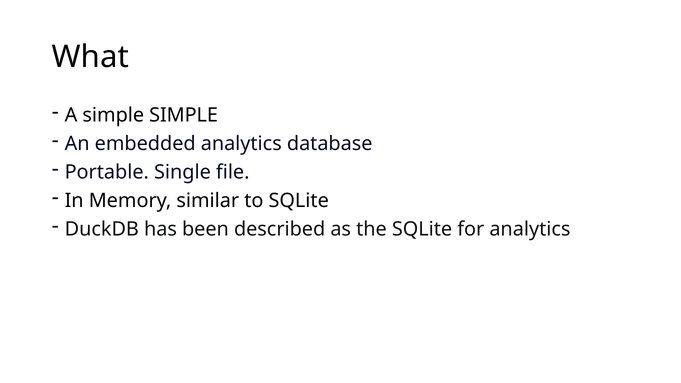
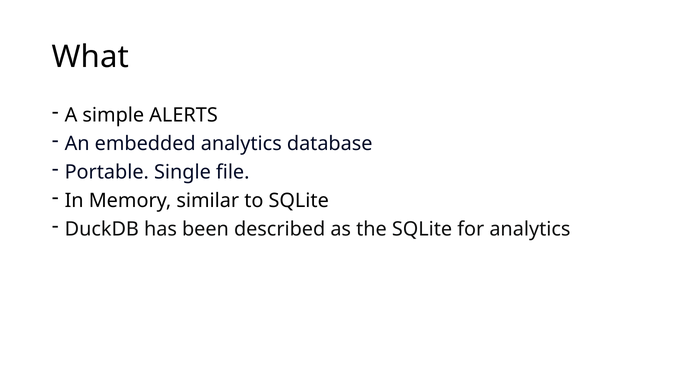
simple SIMPLE: SIMPLE -> ALERTS
